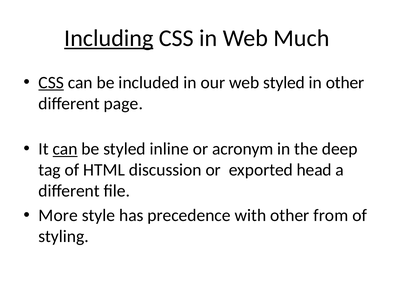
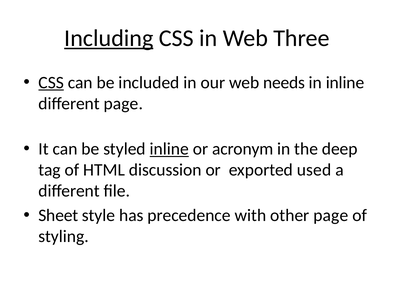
Much: Much -> Three
web styled: styled -> needs
in other: other -> inline
can at (65, 149) underline: present -> none
inline at (169, 149) underline: none -> present
head: head -> used
More: More -> Sheet
other from: from -> page
